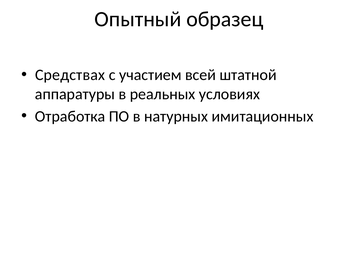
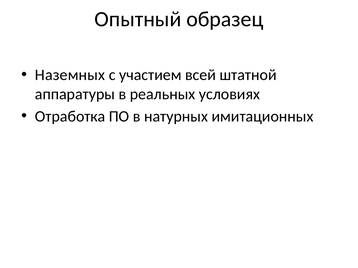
Средствах: Средствах -> Наземных
